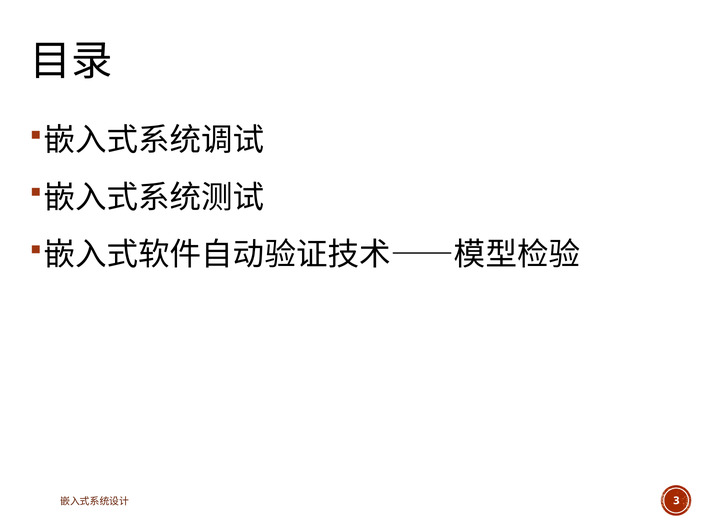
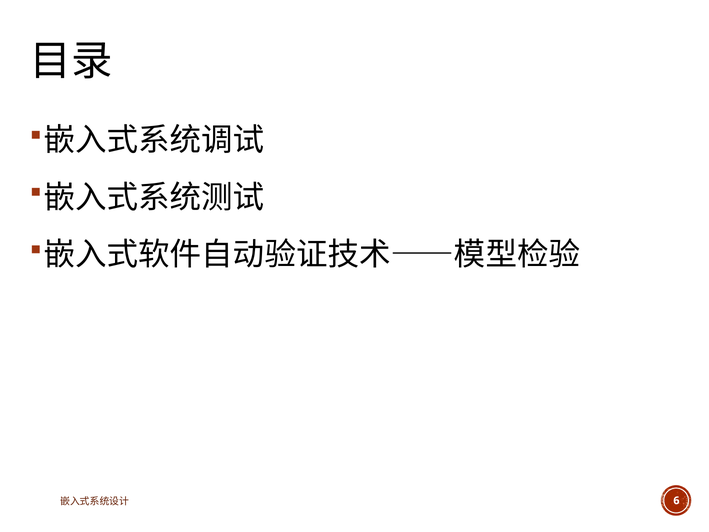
3: 3 -> 6
